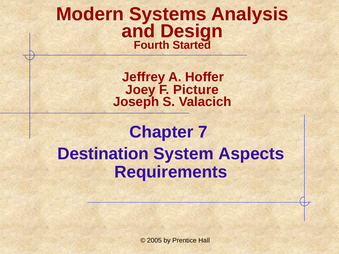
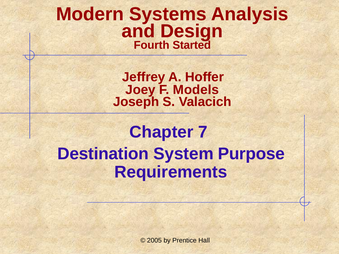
Picture: Picture -> Models
Aspects: Aspects -> Purpose
